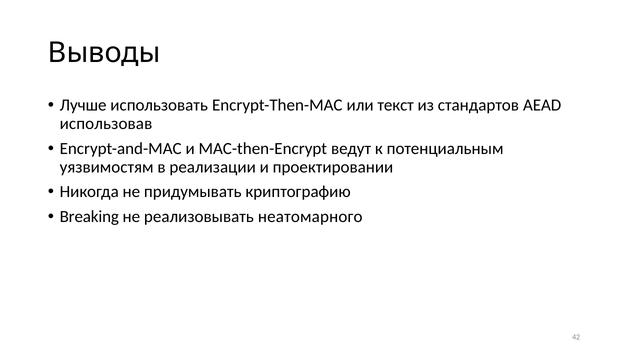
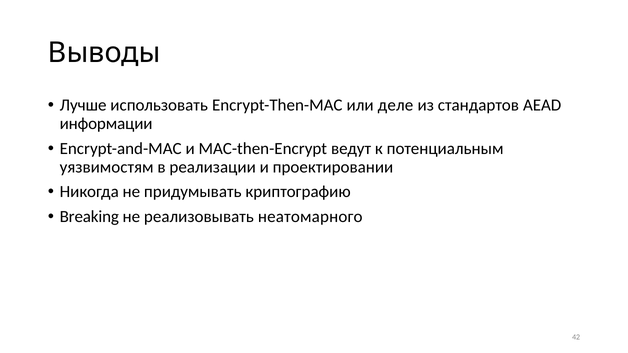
текст: текст -> деле
использовав: использовав -> информации
